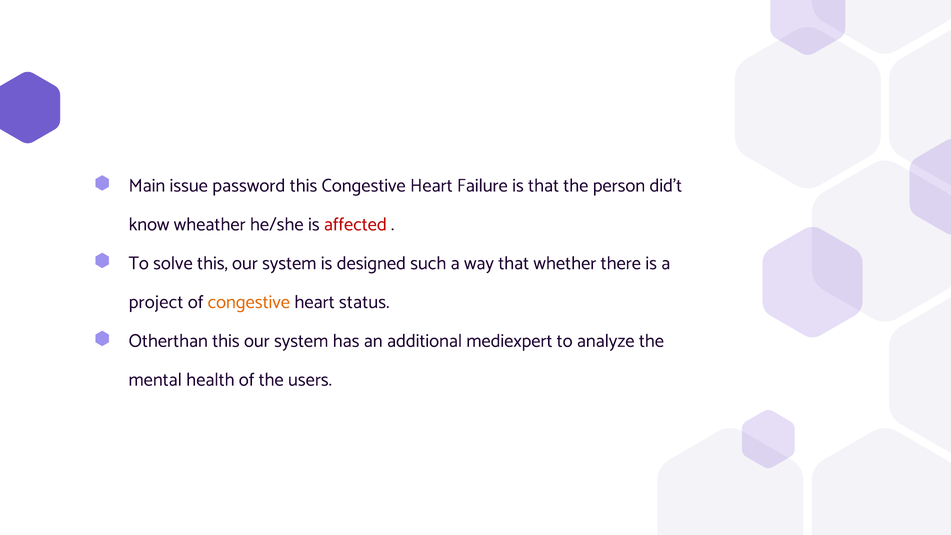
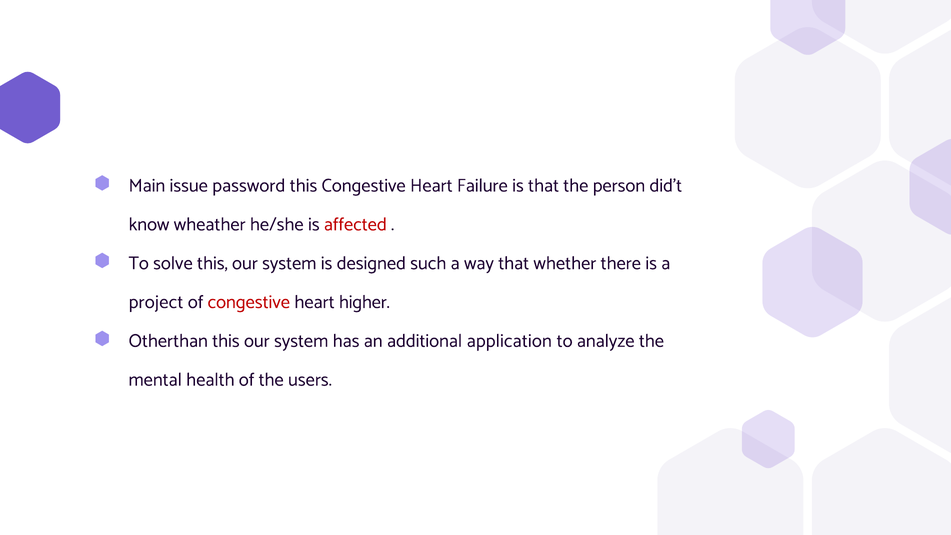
congestive at (249, 302) colour: orange -> red
status: status -> higher
mediexpert: mediexpert -> application
